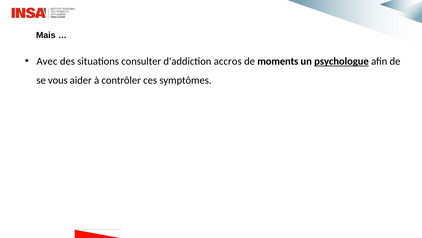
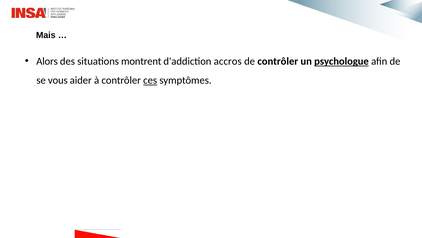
Avec: Avec -> Alors
consulter: consulter -> montrent
de moments: moments -> contrôler
ces underline: none -> present
